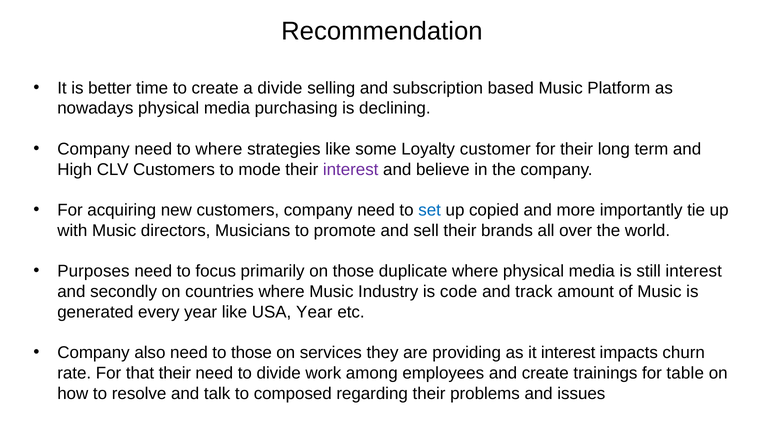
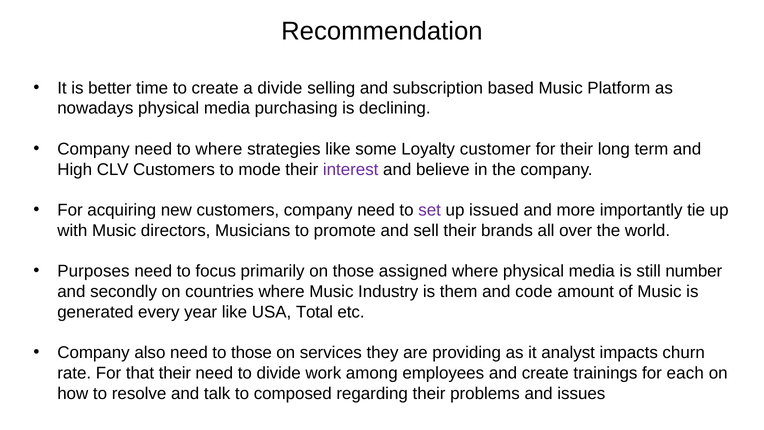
set colour: blue -> purple
copied: copied -> issued
duplicate: duplicate -> assigned
still interest: interest -> number
code: code -> them
track: track -> code
USA Year: Year -> Total
it interest: interest -> analyst
table: table -> each
